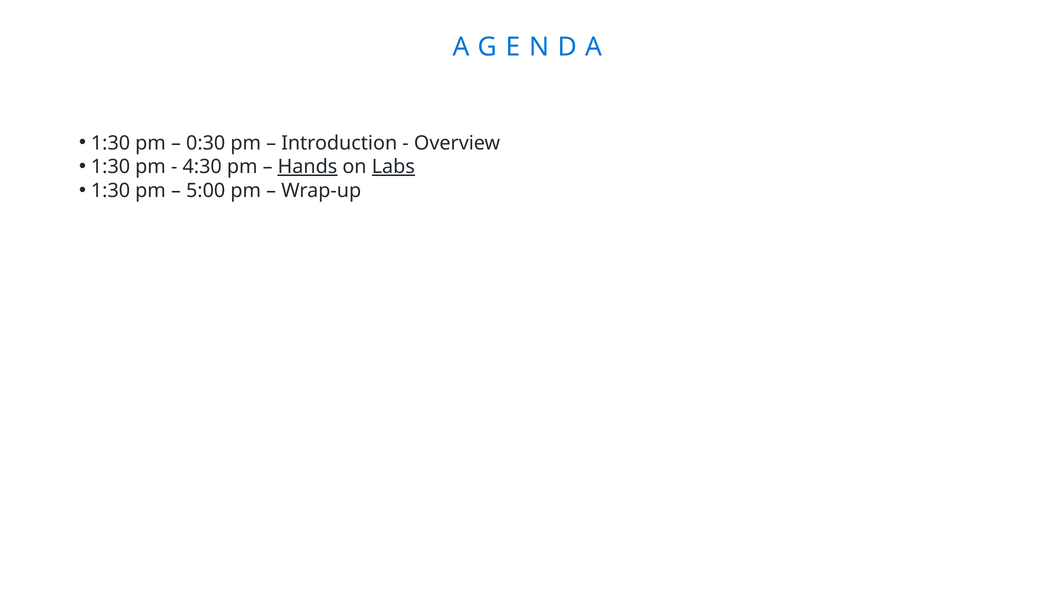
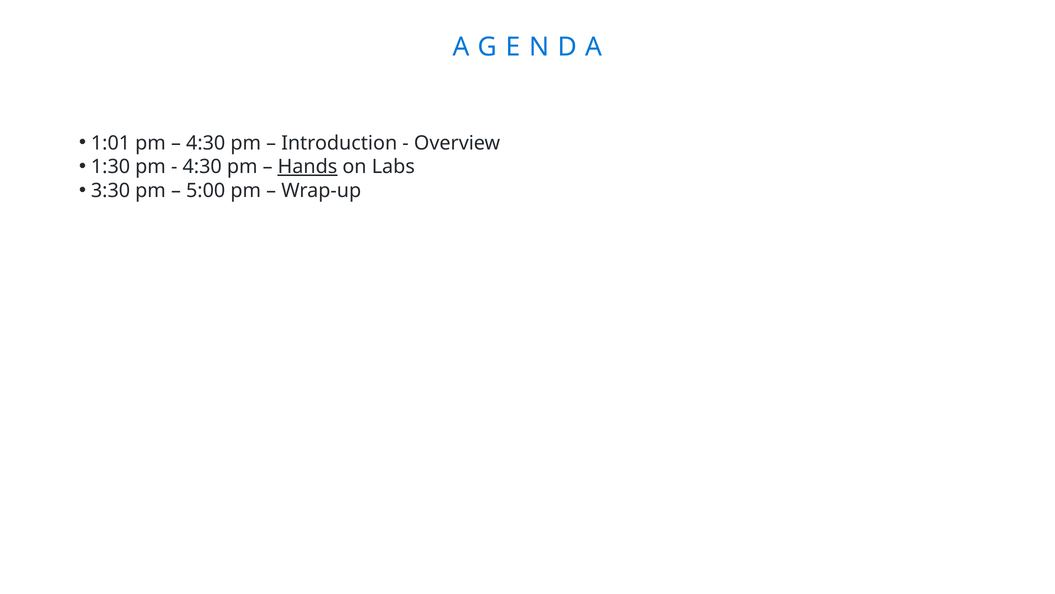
1:30 at (111, 143): 1:30 -> 1:01
0:30 at (206, 143): 0:30 -> 4:30
Labs underline: present -> none
1:30 at (111, 190): 1:30 -> 3:30
